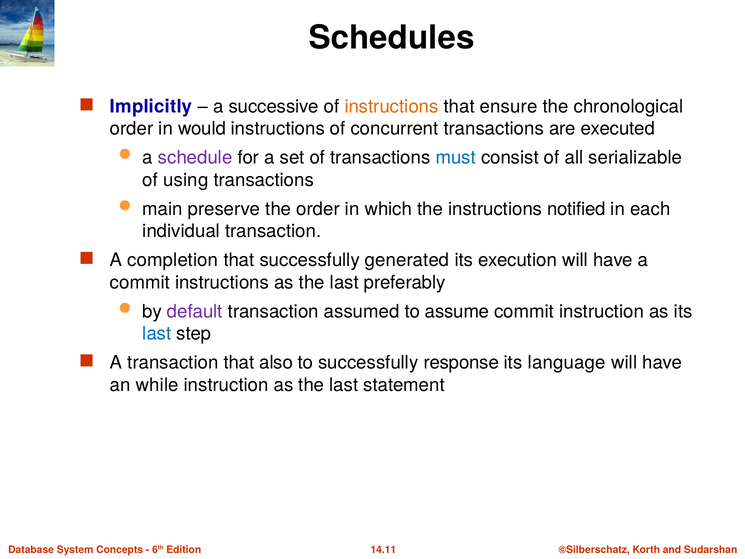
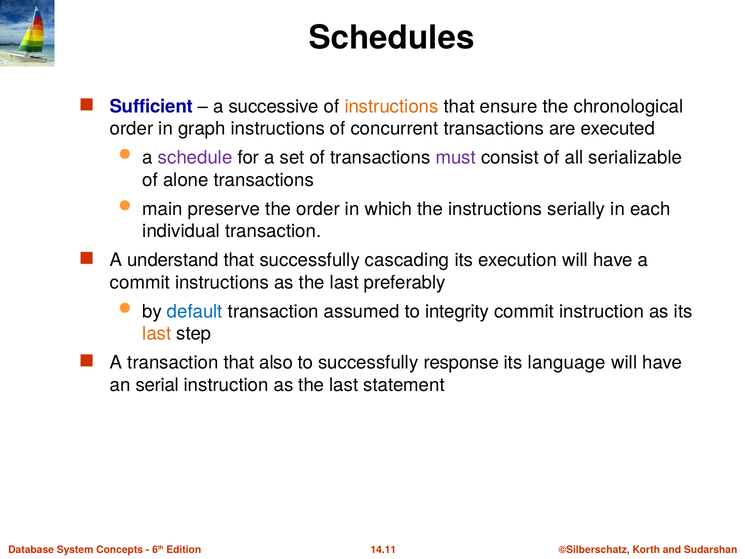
Implicitly: Implicitly -> Sufficient
would: would -> graph
must colour: blue -> purple
using: using -> alone
notified: notified -> serially
completion: completion -> understand
generated: generated -> cascading
default colour: purple -> blue
assume: assume -> integrity
last at (157, 334) colour: blue -> orange
while: while -> serial
